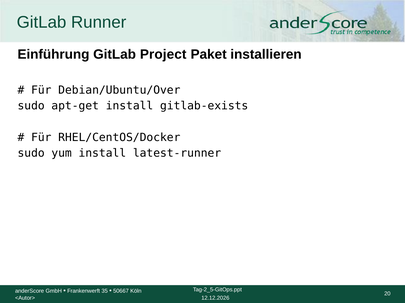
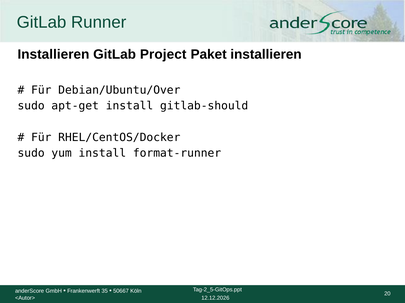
Einführung at (53, 55): Einführung -> Installieren
gitlab-exists: gitlab-exists -> gitlab-should
latest-runner: latest-runner -> format-runner
